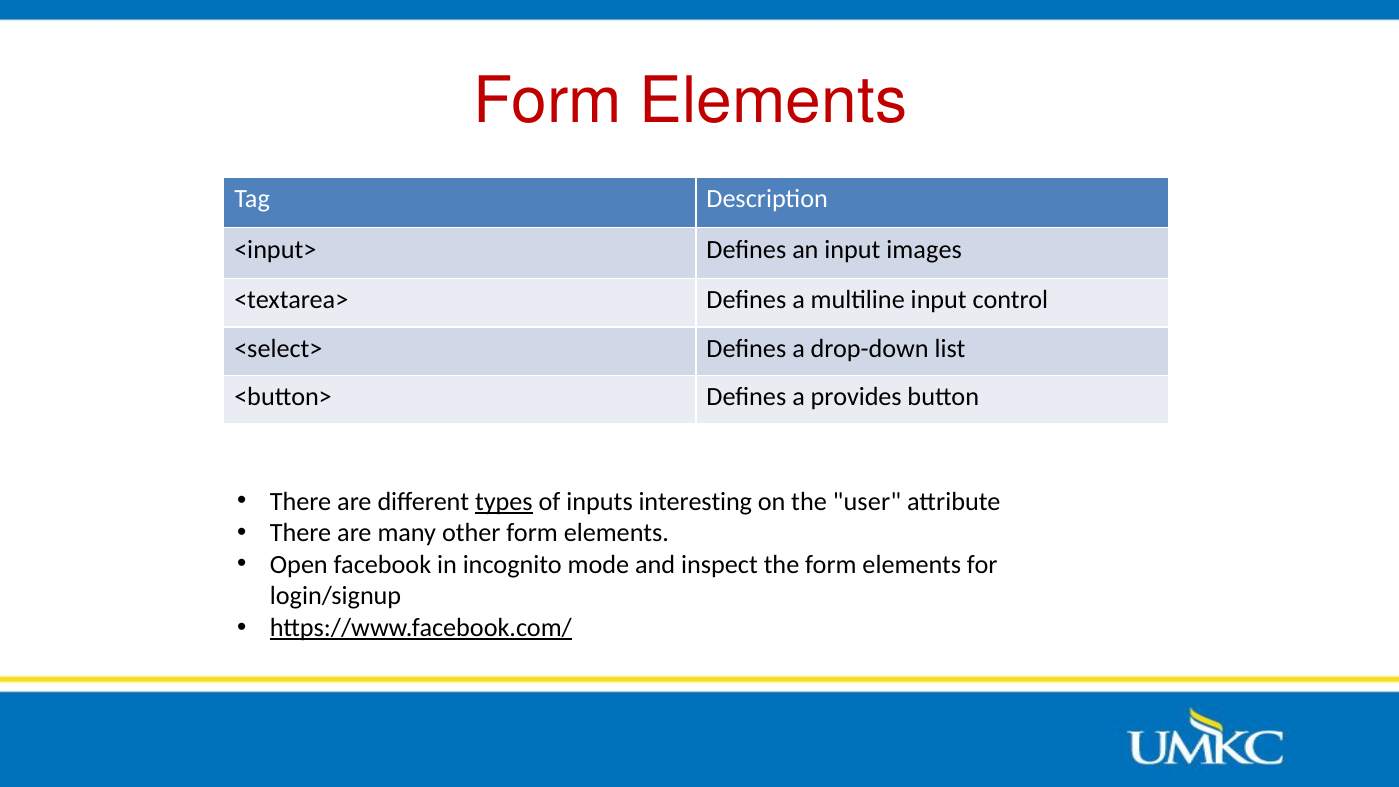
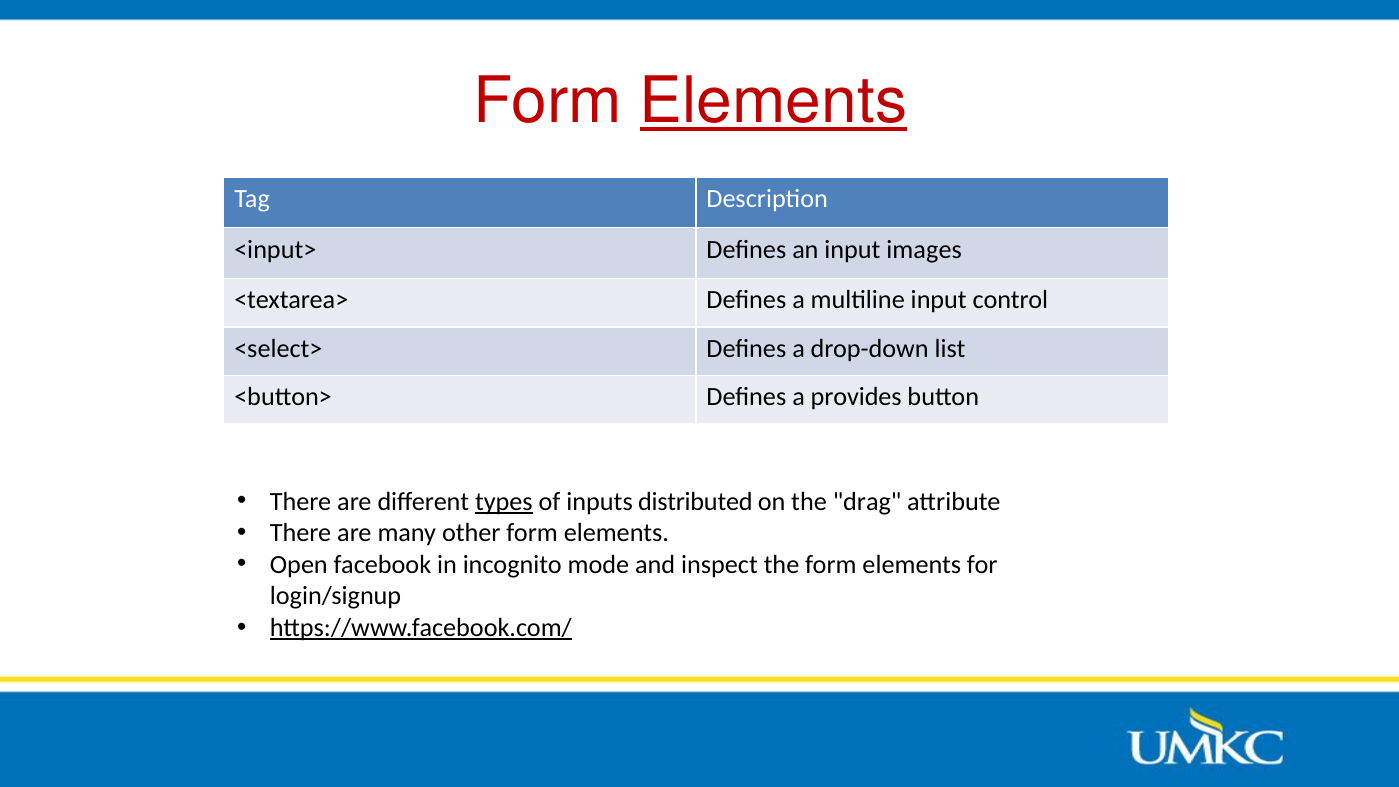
Elements at (773, 102) underline: none -> present
interesting: interesting -> distributed
user: user -> drag
